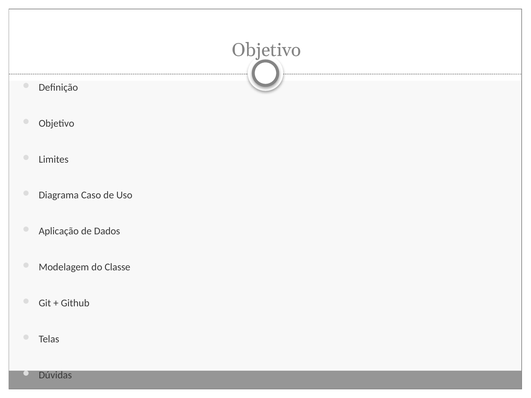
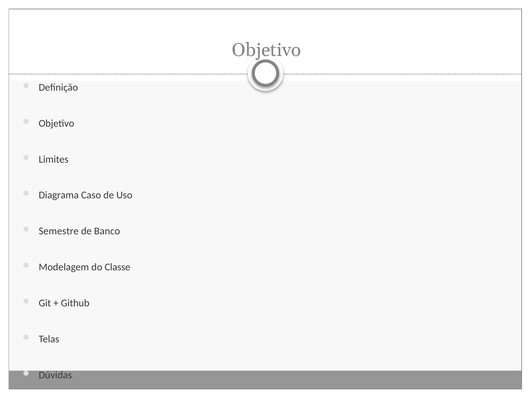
Aplicação: Aplicação -> Semestre
Dados: Dados -> Banco
